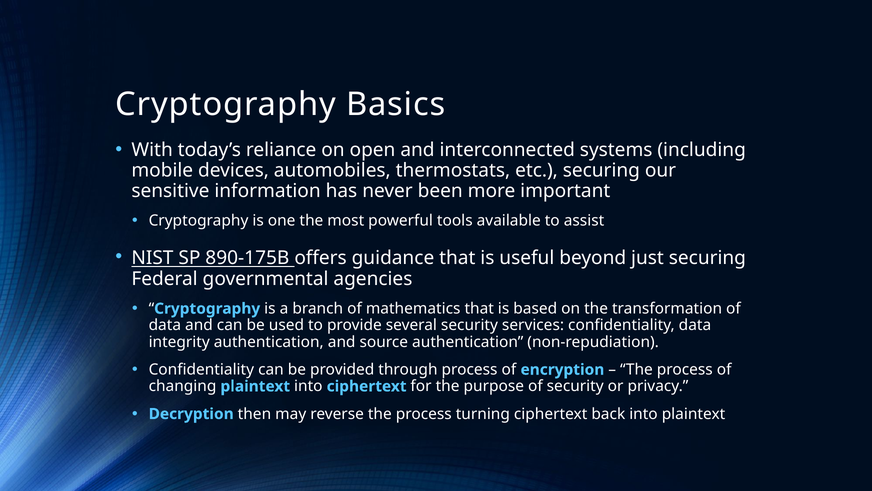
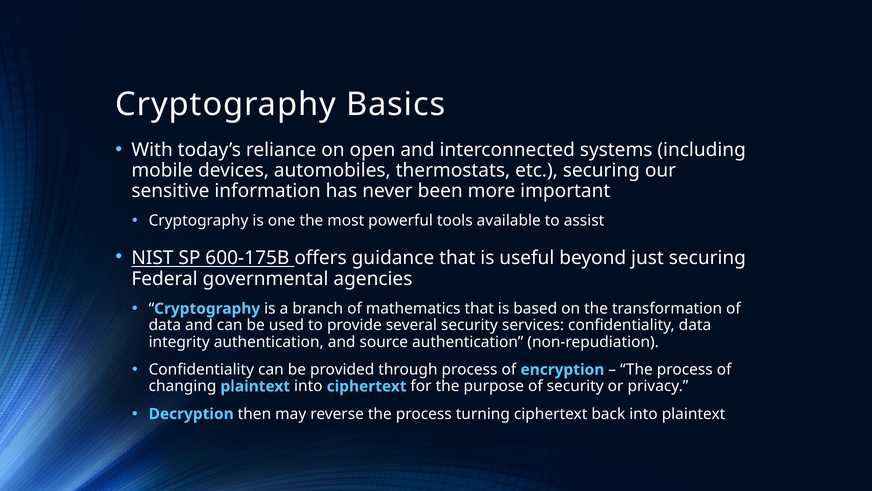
890-175B: 890-175B -> 600-175B
